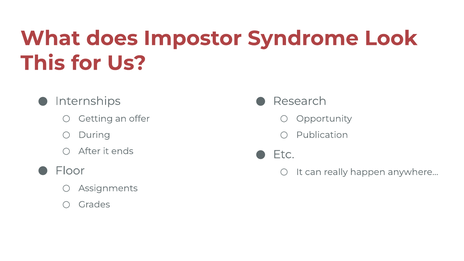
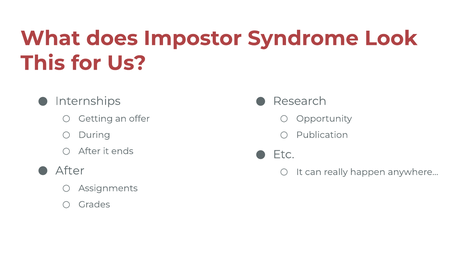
Floor at (70, 171): Floor -> After
